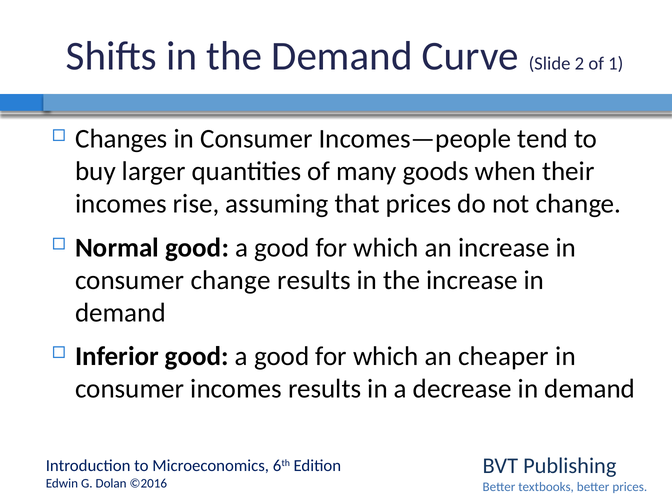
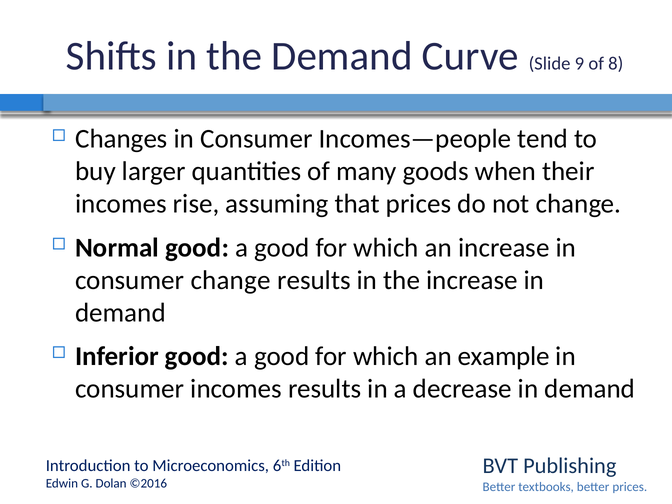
2: 2 -> 9
1: 1 -> 8
cheaper: cheaper -> example
